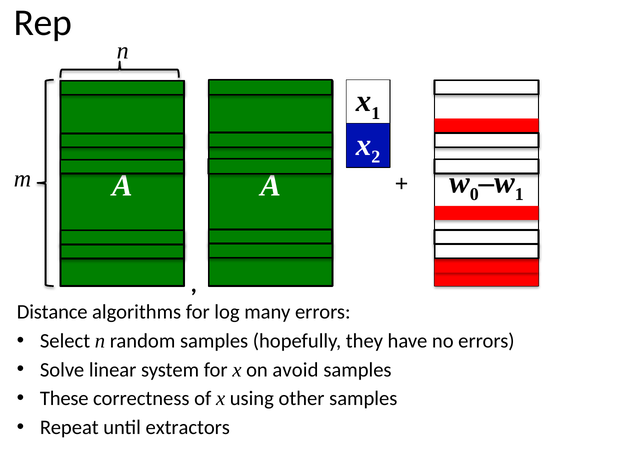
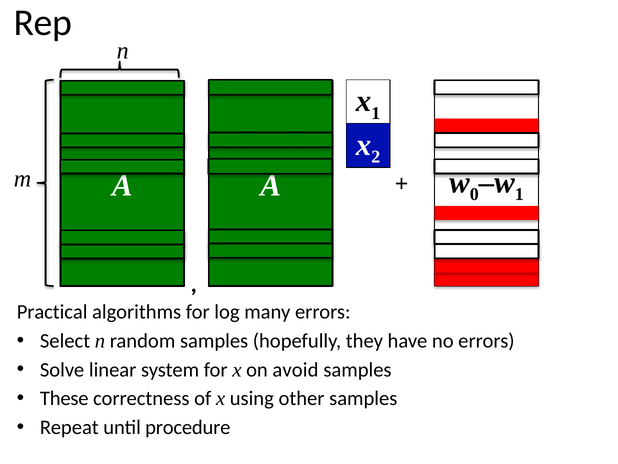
Distance: Distance -> Practical
extractors: extractors -> procedure
